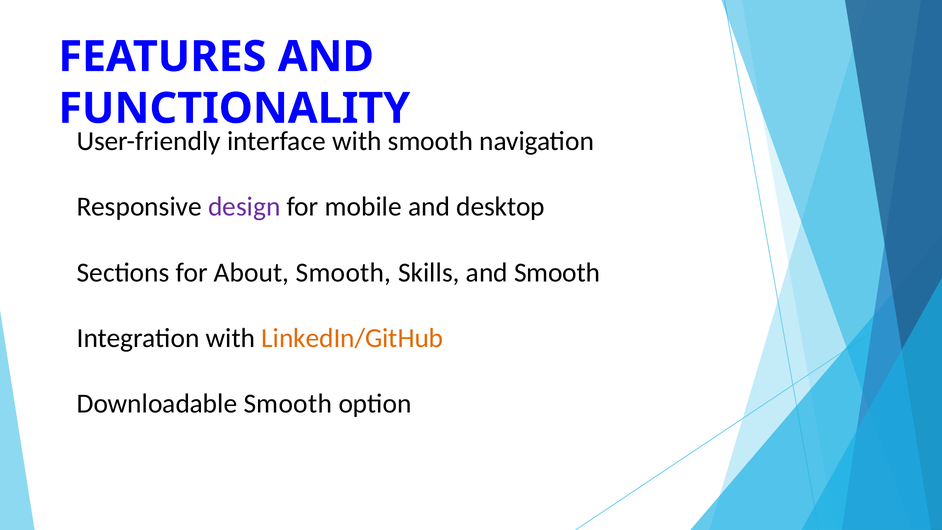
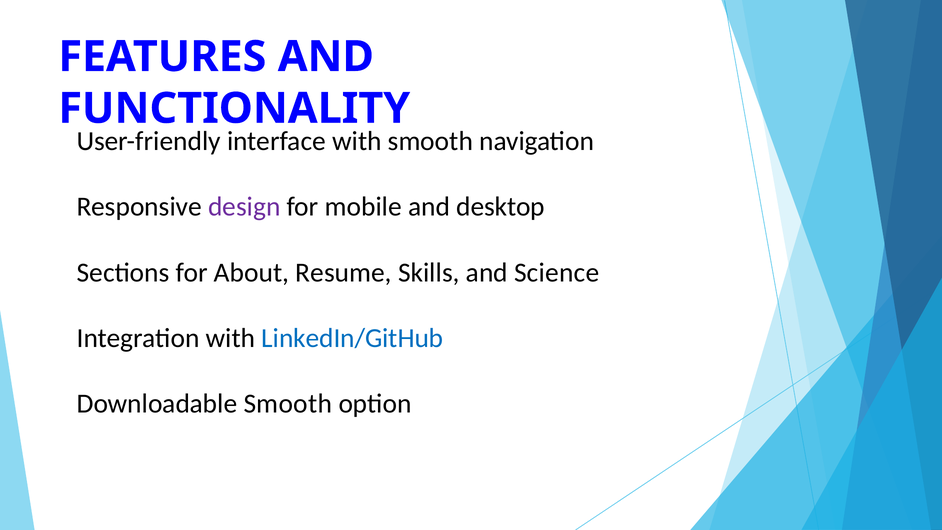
About Smooth: Smooth -> Resume
and Smooth: Smooth -> Science
LinkedIn/GitHub colour: orange -> blue
